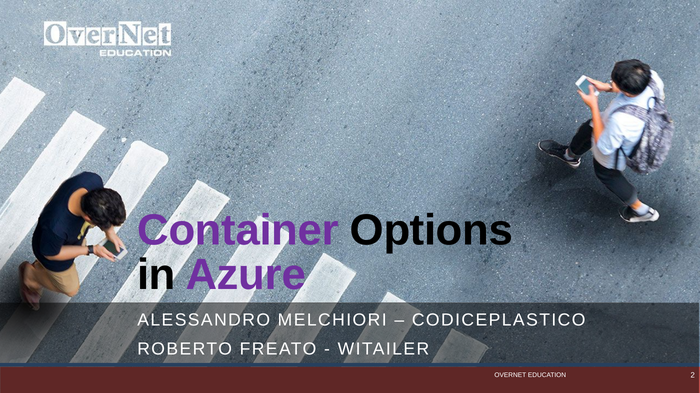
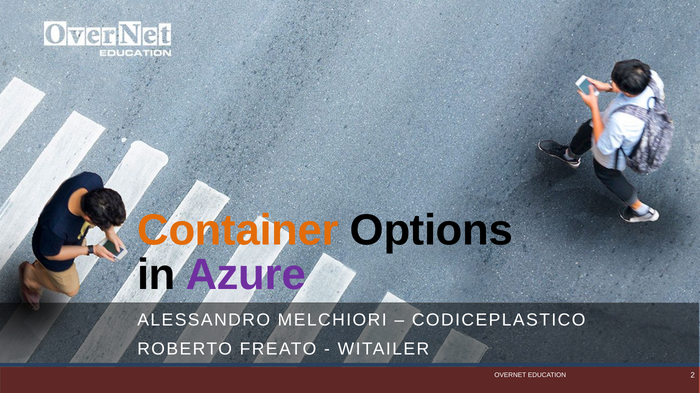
Container colour: purple -> orange
